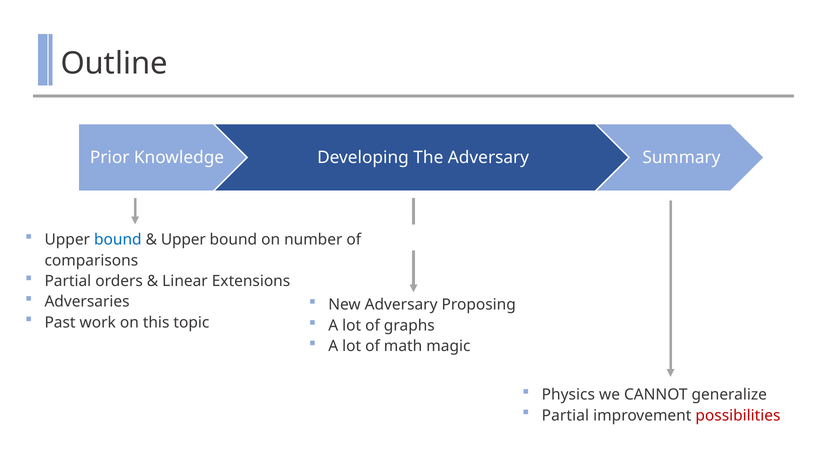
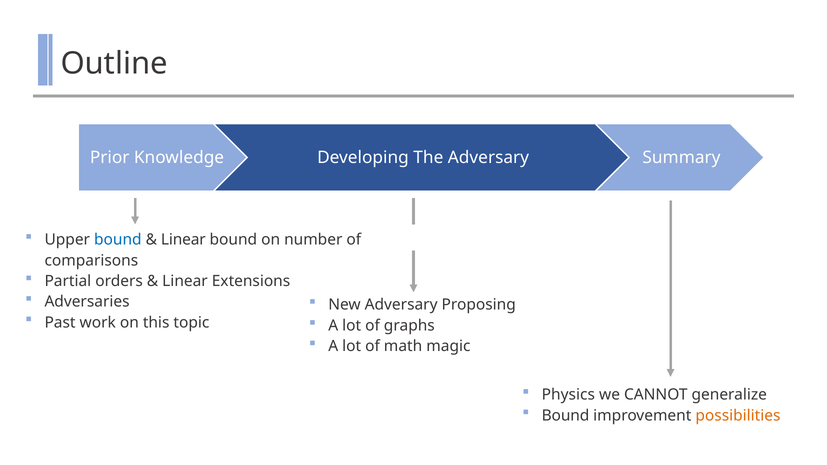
Upper at (183, 240): Upper -> Linear
Partial at (565, 416): Partial -> Bound
possibilities colour: red -> orange
